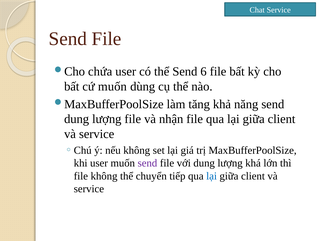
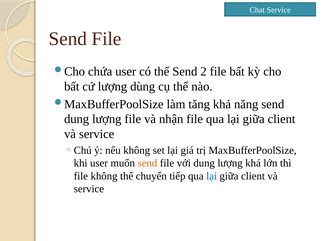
6: 6 -> 2
cứ muốn: muốn -> lượng
send at (147, 163) colour: purple -> orange
